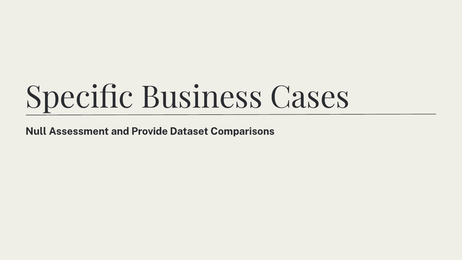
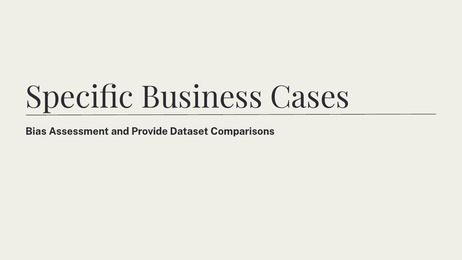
Null: Null -> Bias
